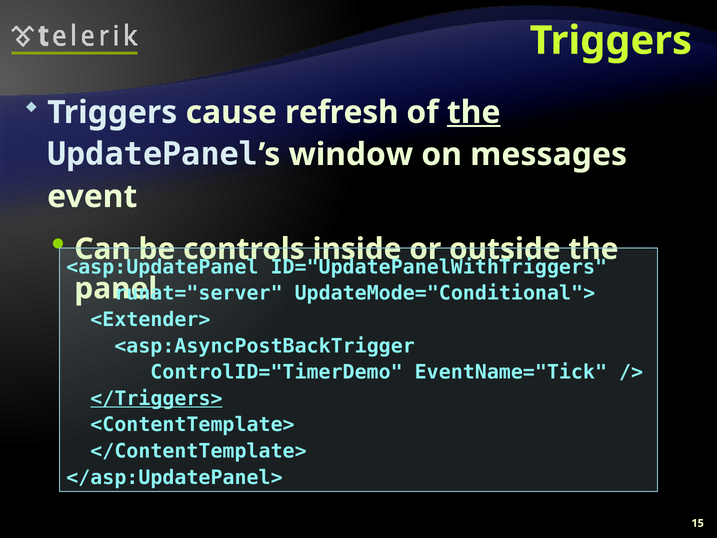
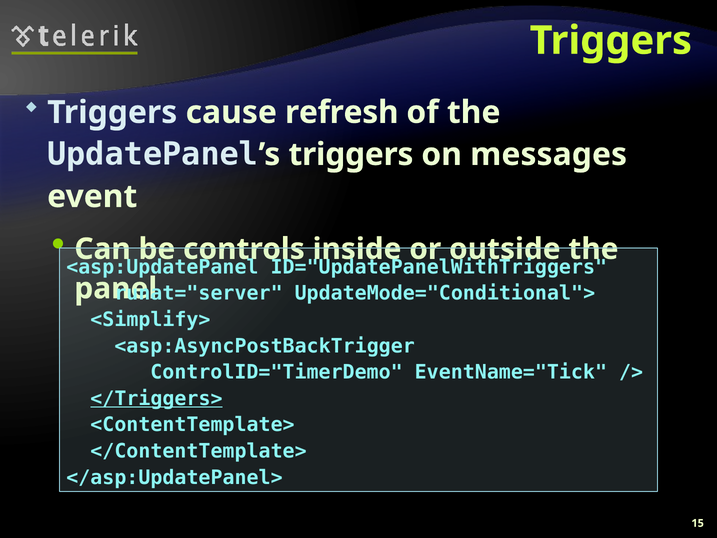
the at (474, 112) underline: present -> none
window at (351, 154): window -> triggers
<Extender>: <Extender> -> <Simplify>
